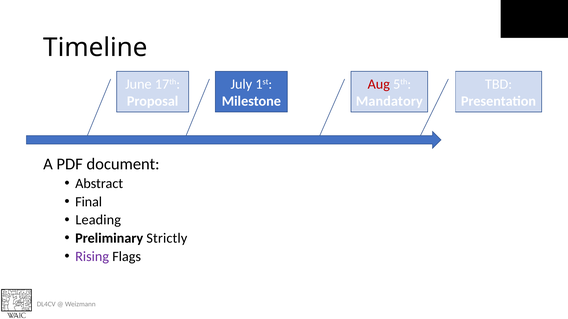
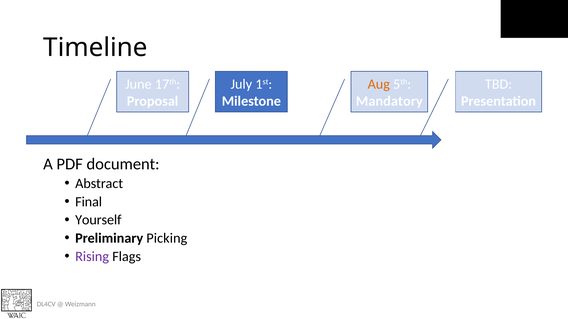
Aug colour: red -> orange
Leading: Leading -> Yourself
Strictly: Strictly -> Picking
